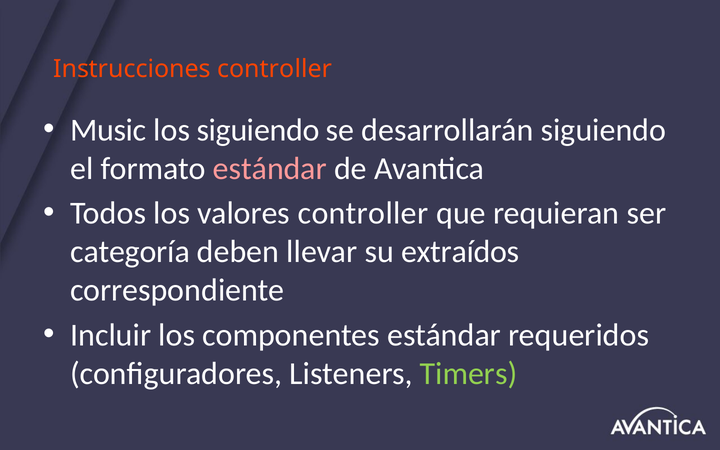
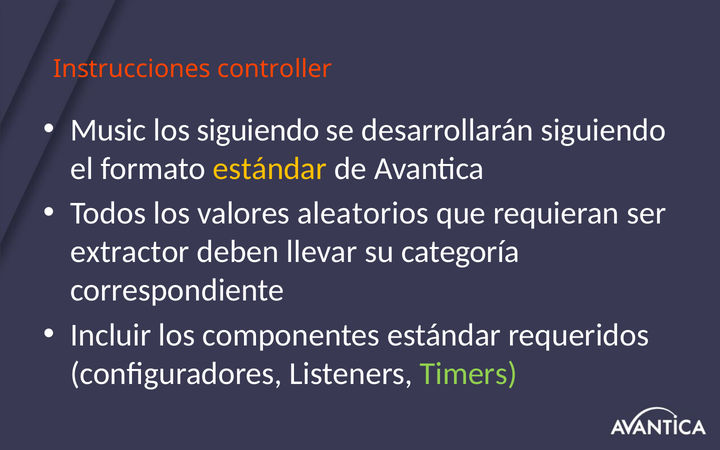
estándar at (270, 169) colour: pink -> yellow
valores controller: controller -> aleatorios
categoría: categoría -> extractor
extraídos: extraídos -> categoría
